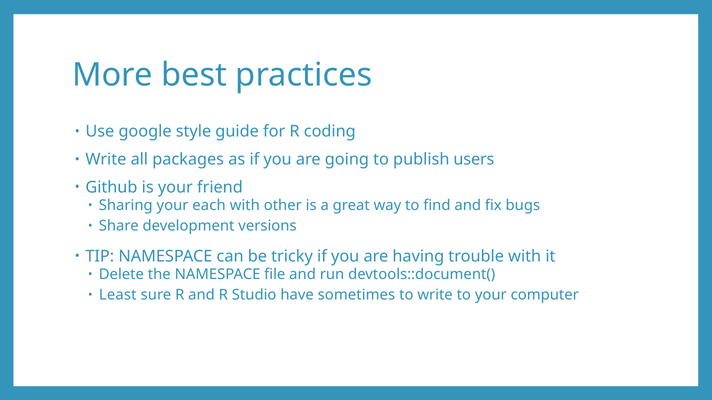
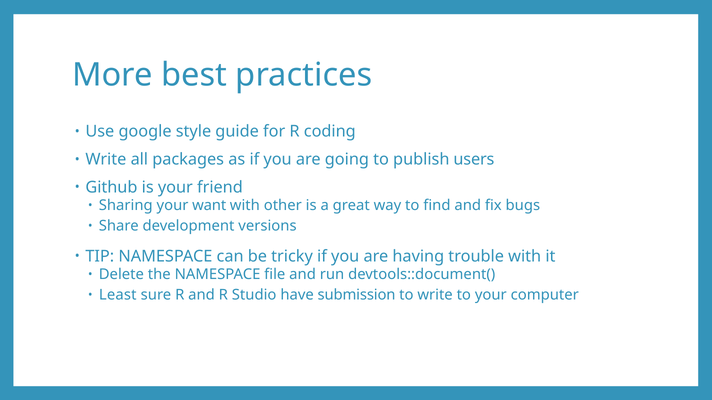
each: each -> want
sometimes: sometimes -> submission
